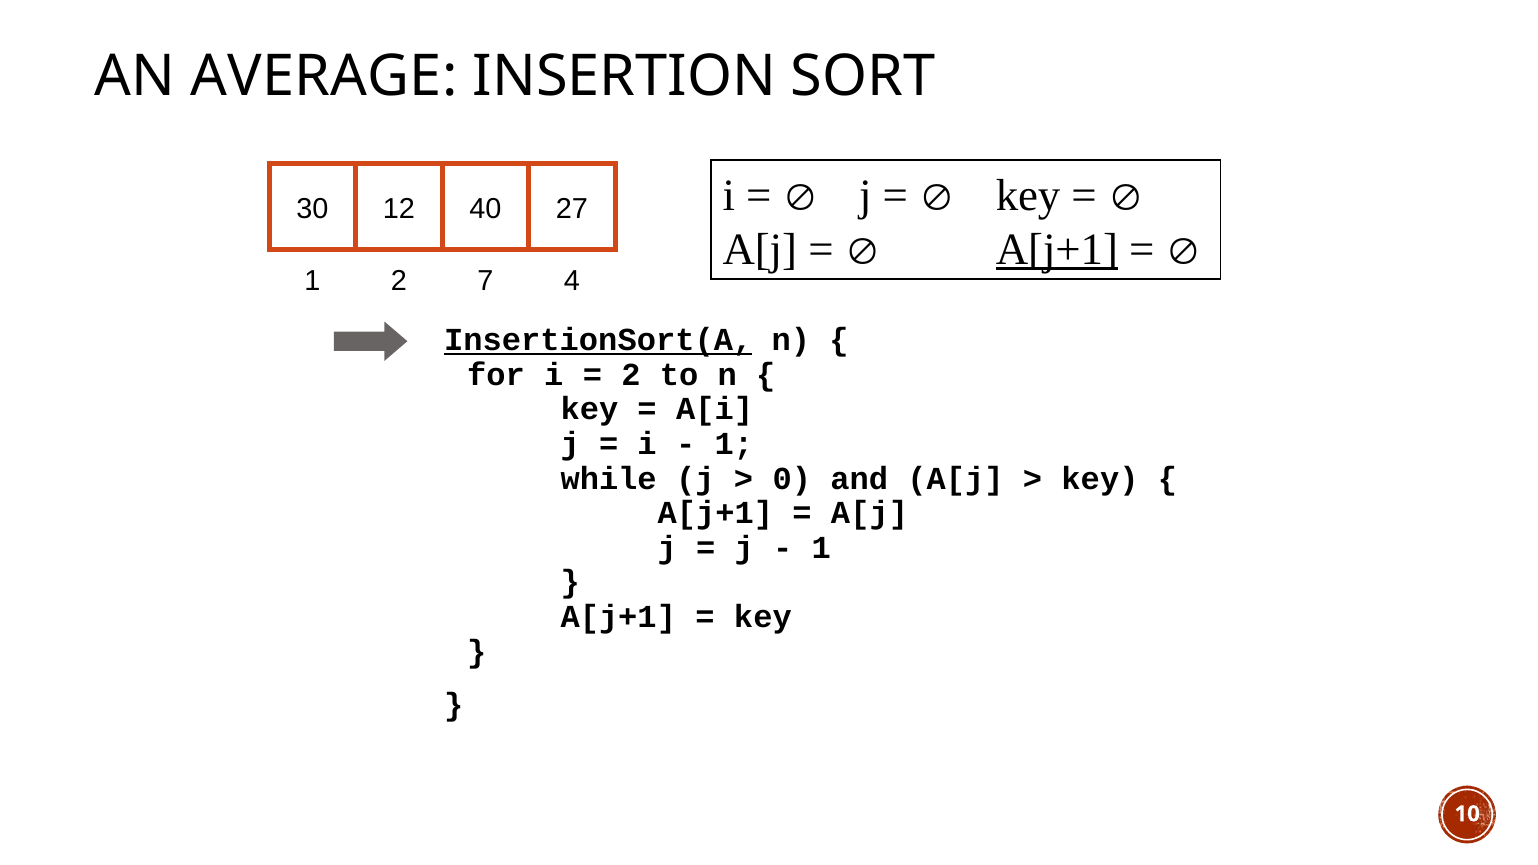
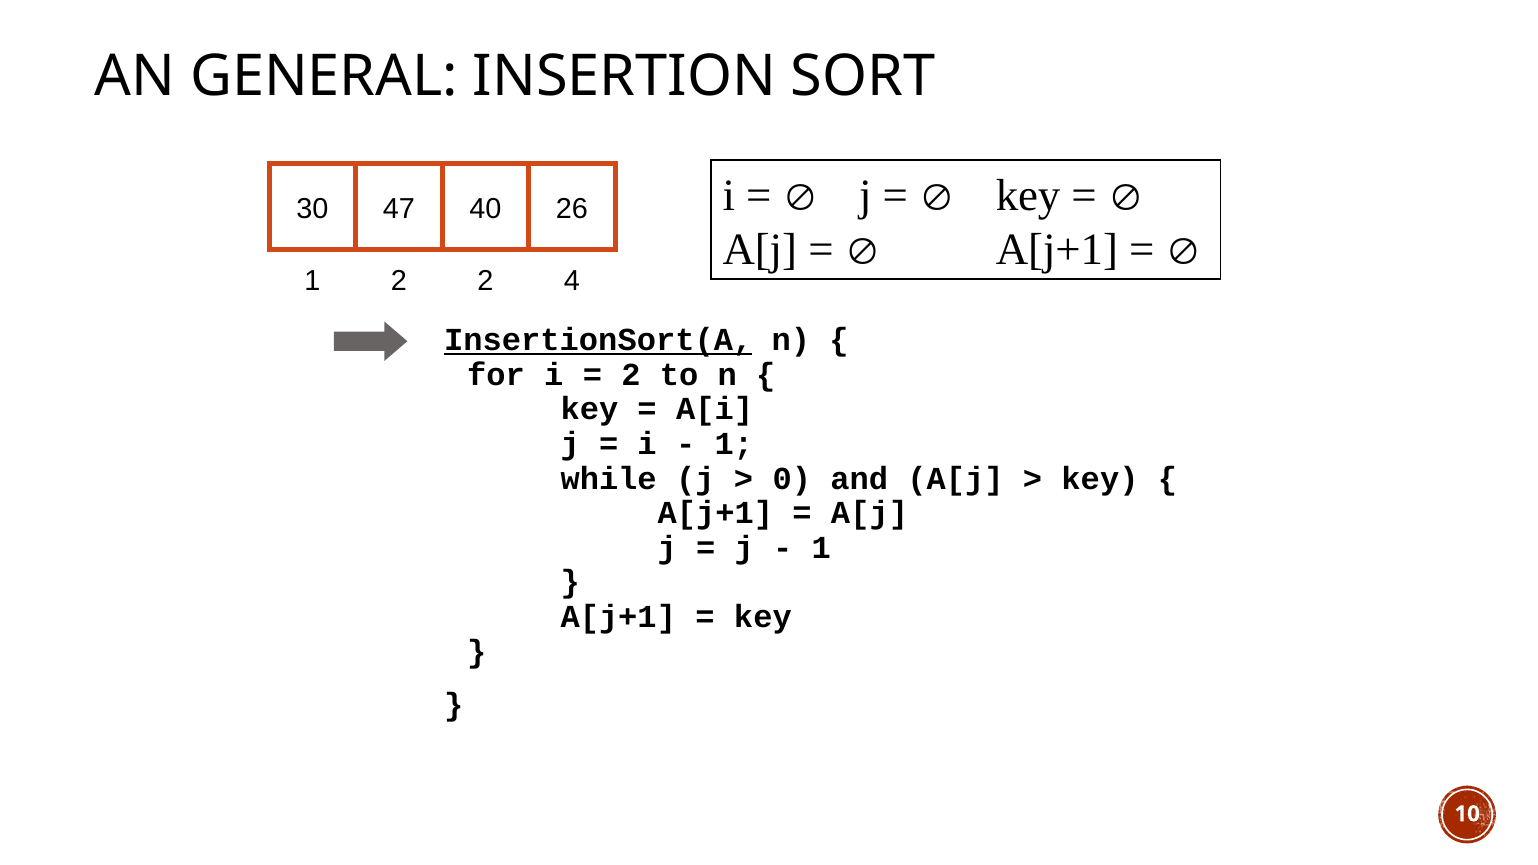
AVERAGE: AVERAGE -> GENERAL
12: 12 -> 47
27: 27 -> 26
A[j+1 at (1057, 249) underline: present -> none
2 7: 7 -> 2
